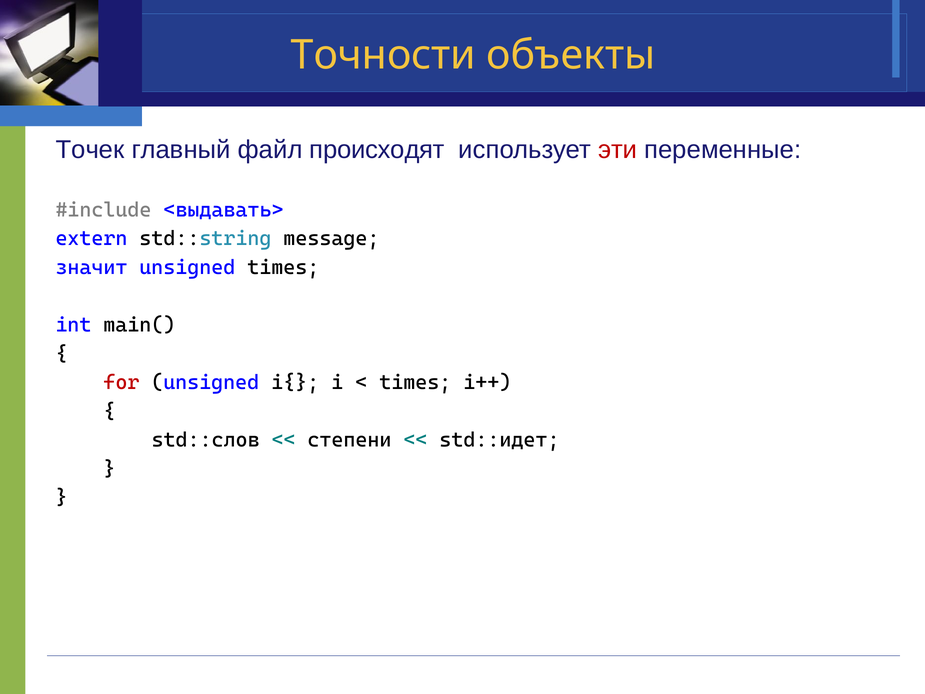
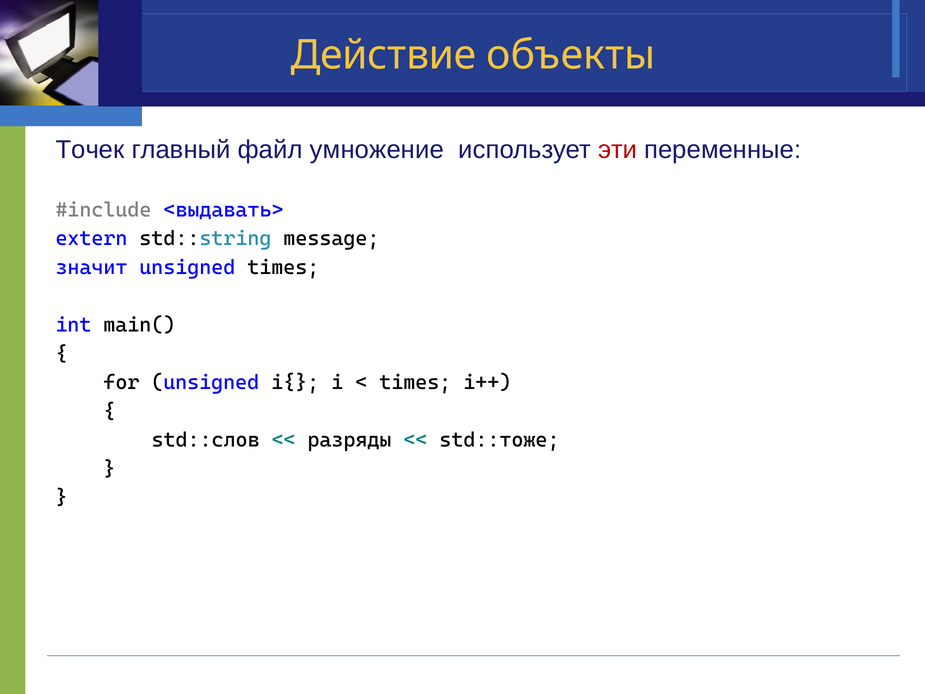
Точности: Точности -> Действие
происходят: происходят -> умножение
for colour: red -> black
степени: степени -> разряды
std::идет: std::идет -> std::тоже
